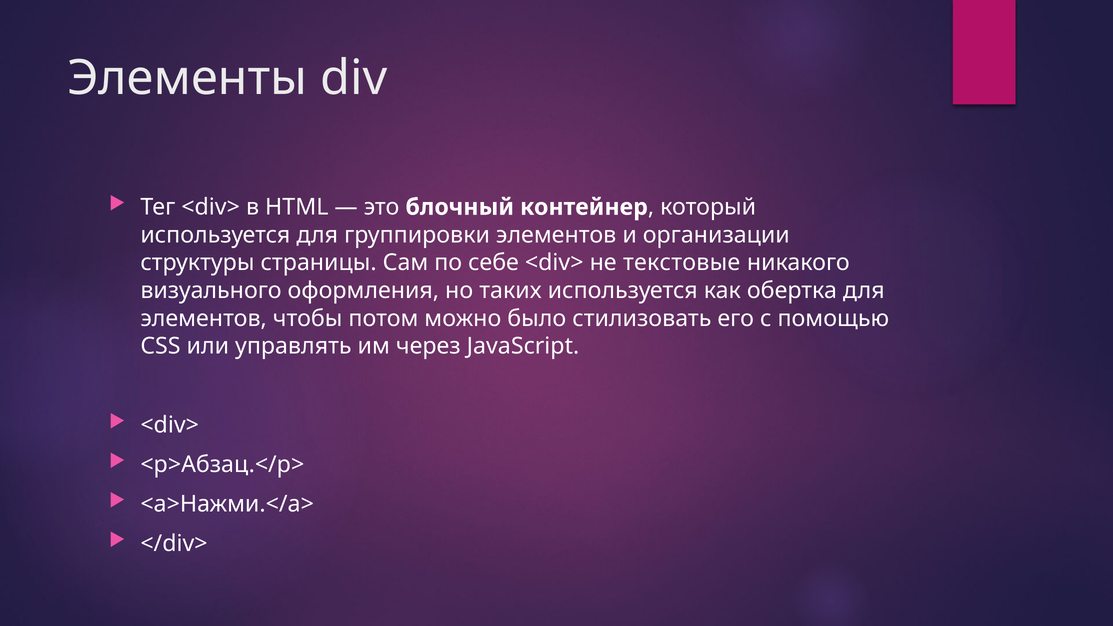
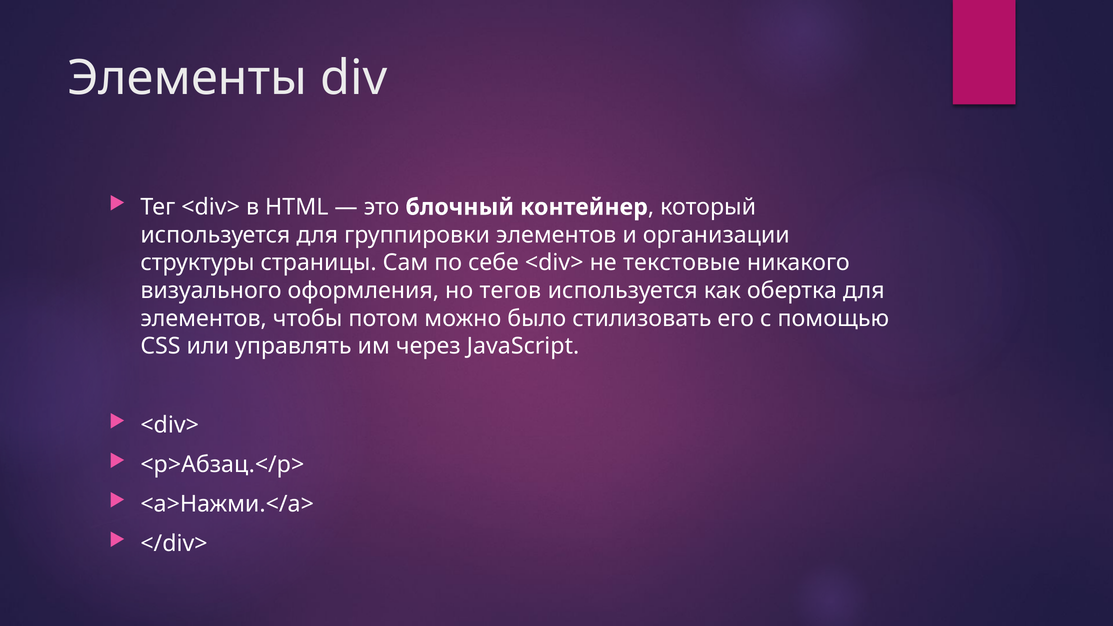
таких: таких -> тегов
